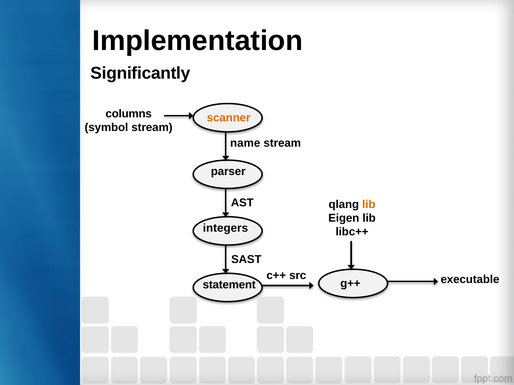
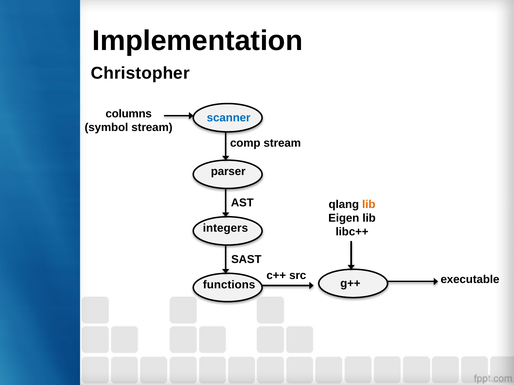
Significantly: Significantly -> Christopher
scanner colour: orange -> blue
name: name -> comp
statement: statement -> functions
